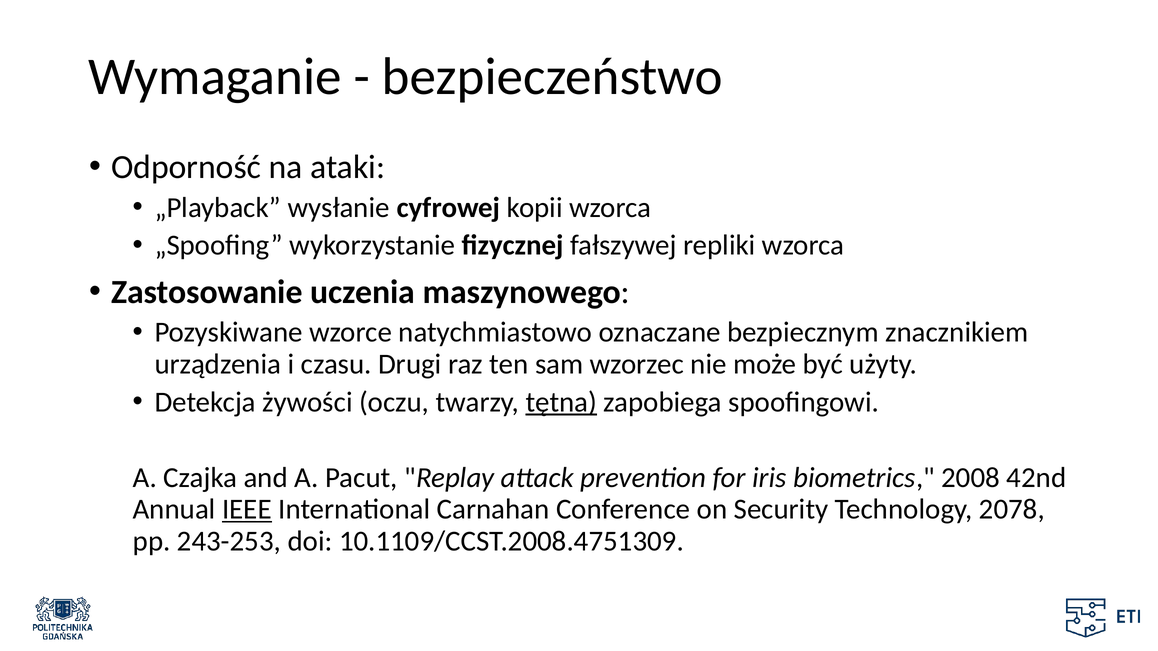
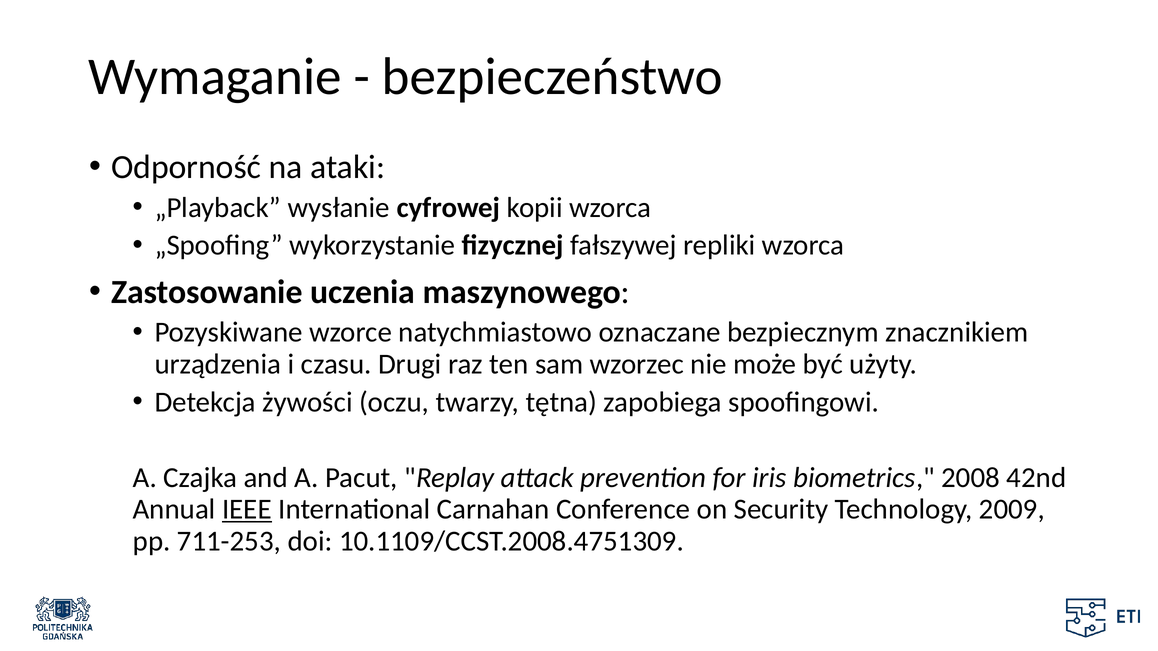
tętna underline: present -> none
2078: 2078 -> 2009
243-253: 243-253 -> 711-253
